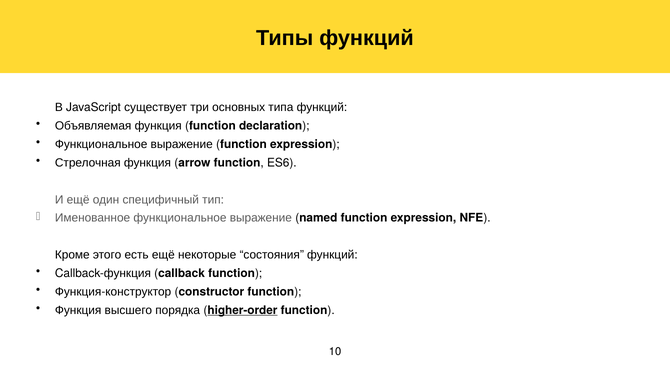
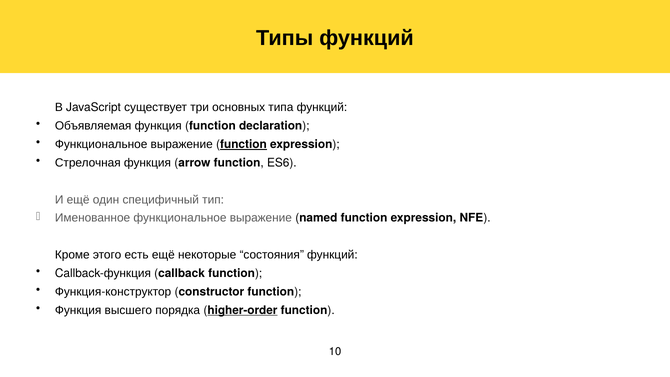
function at (243, 144) underline: none -> present
